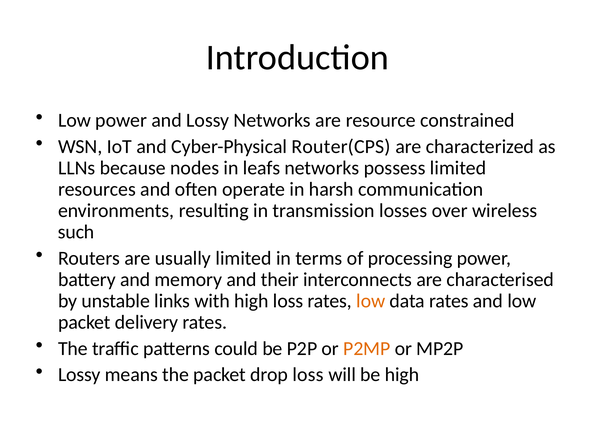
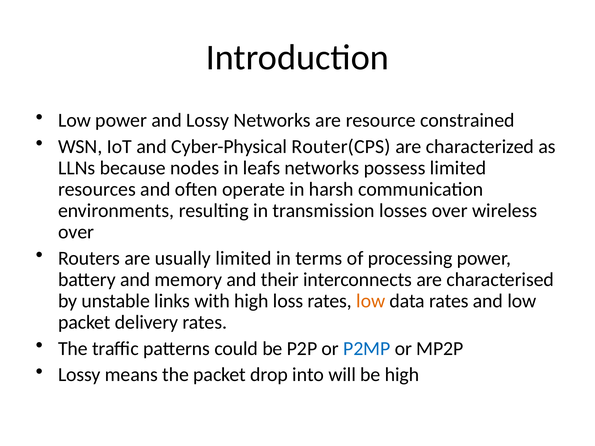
such at (76, 232): such -> over
P2MP colour: orange -> blue
drop loss: loss -> into
